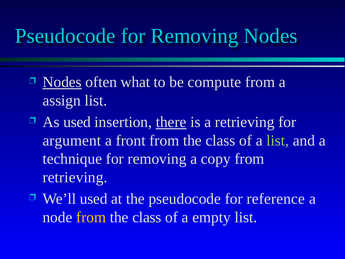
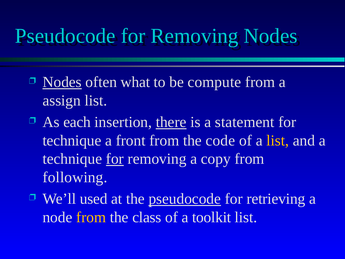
As used: used -> each
a retrieving: retrieving -> statement
argument at (72, 140): argument -> technique
class at (220, 140): class -> code
list at (278, 140) colour: light green -> yellow
for at (115, 159) underline: none -> present
retrieving at (75, 177): retrieving -> following
pseudocode at (185, 199) underline: none -> present
reference: reference -> retrieving
empty: empty -> toolkit
